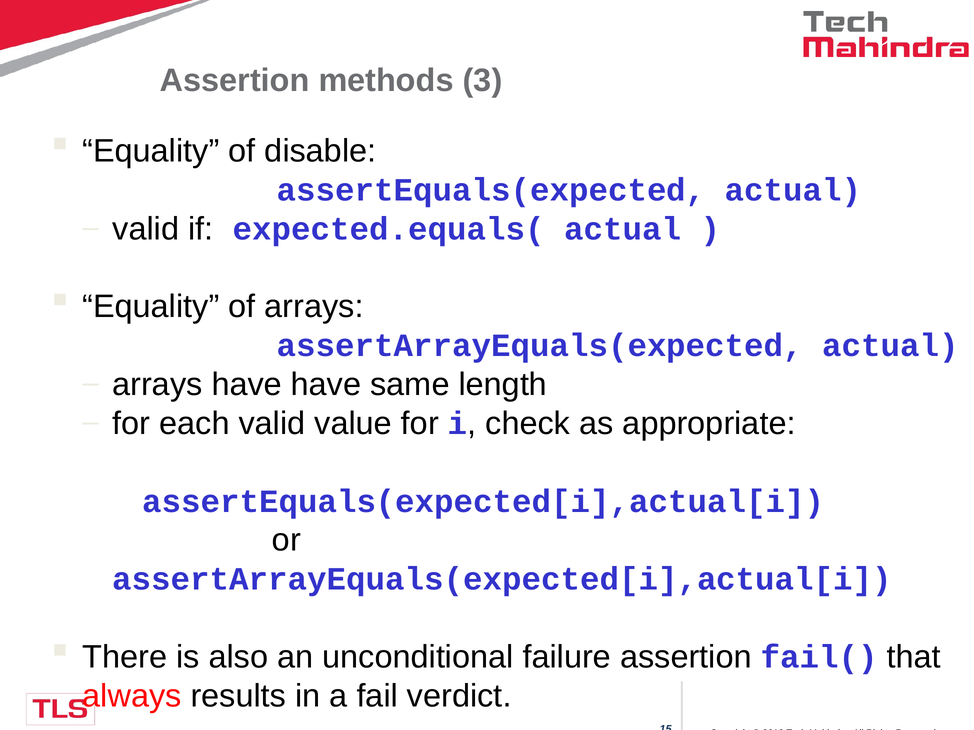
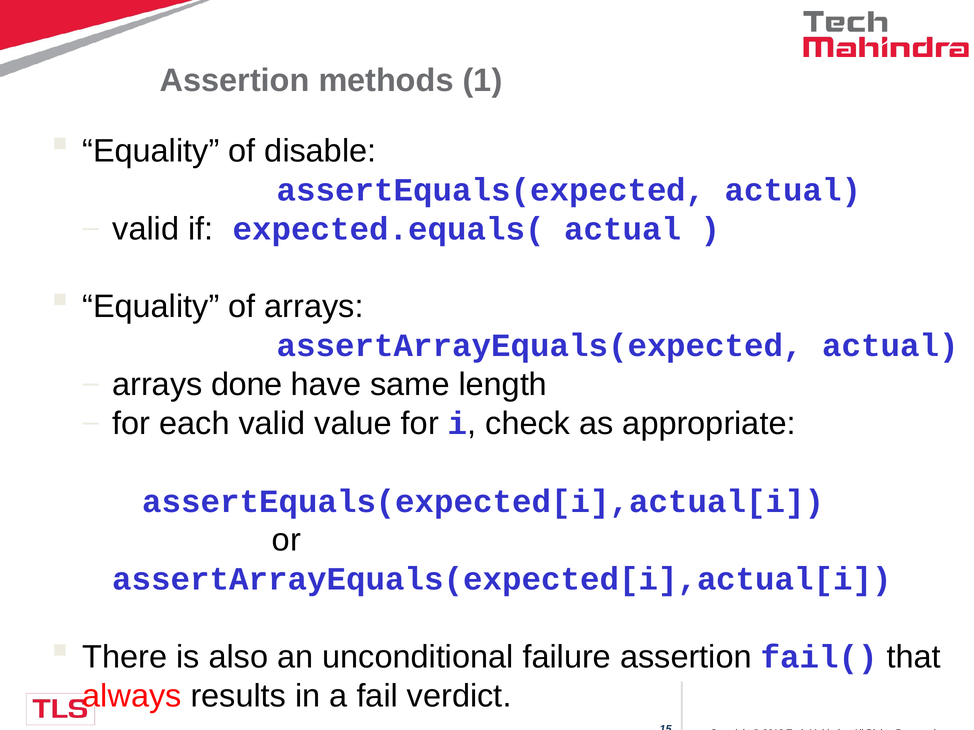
3: 3 -> 1
arrays have: have -> done
